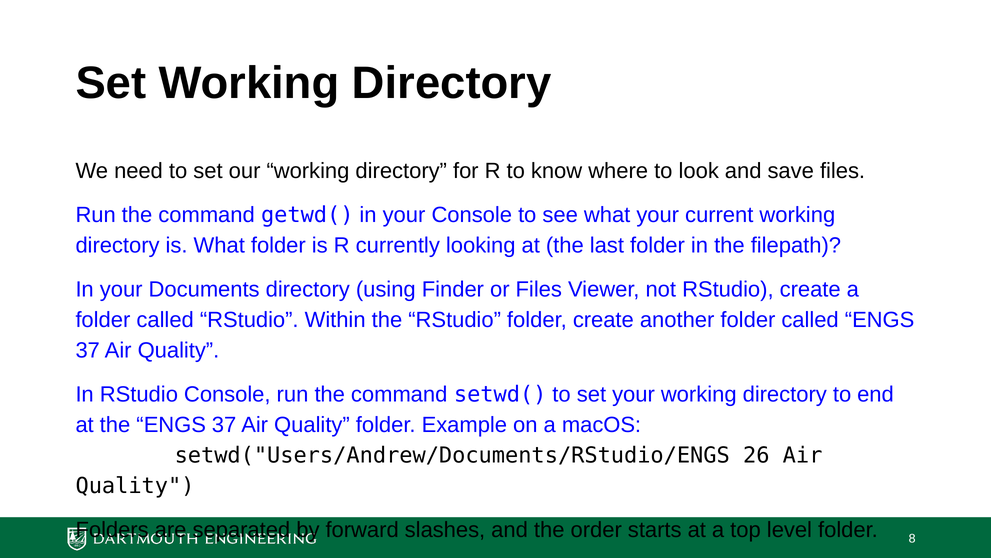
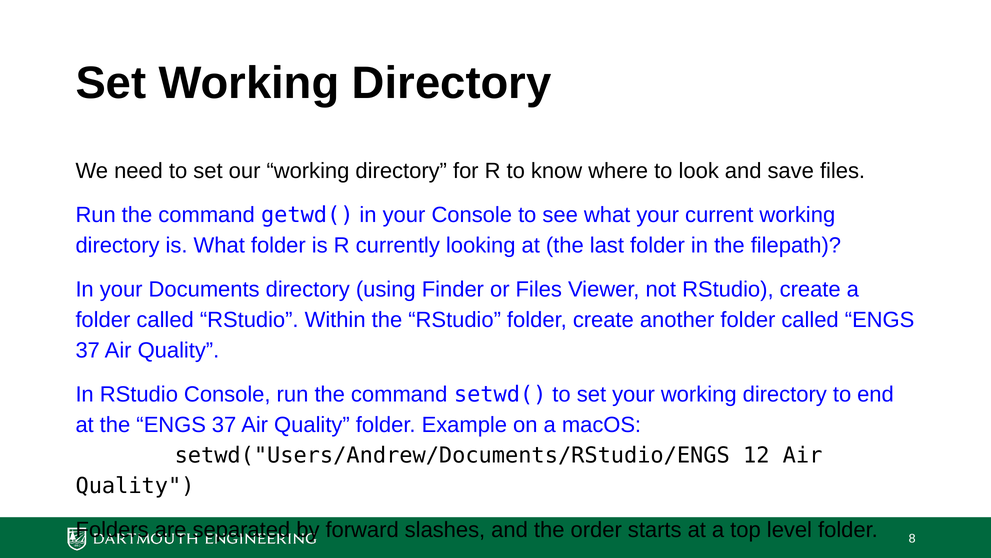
26: 26 -> 12
